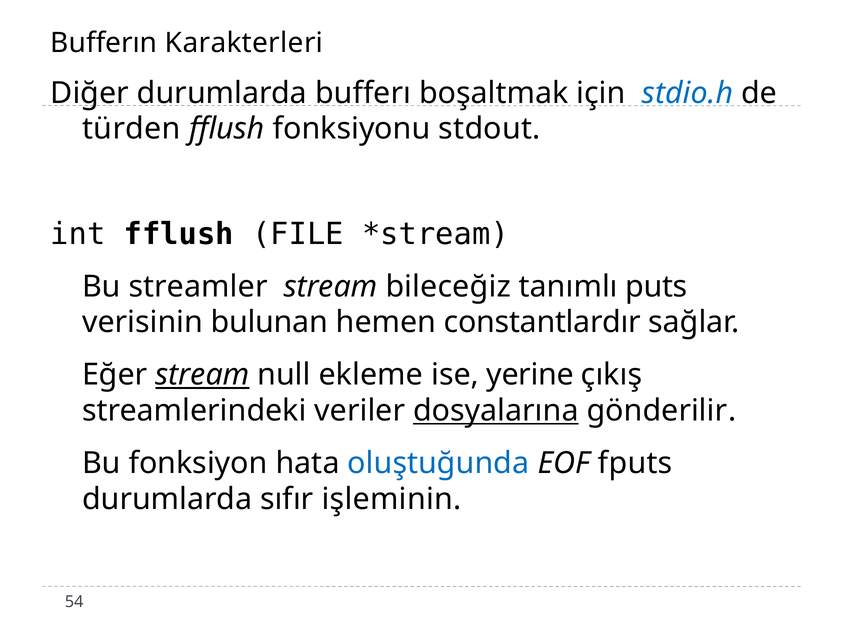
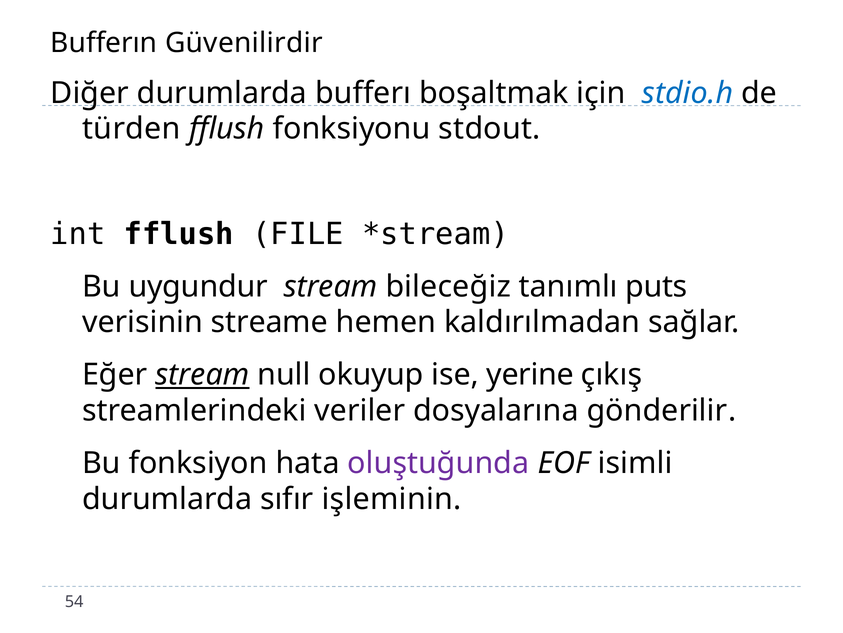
Karakterleri: Karakterleri -> Güvenilirdir
streamler: streamler -> uygundur
bulunan: bulunan -> streame
constantlardır: constantlardır -> kaldırılmadan
ekleme: ekleme -> okuyup
dosyalarına underline: present -> none
oluştuğunda colour: blue -> purple
fputs: fputs -> isimli
